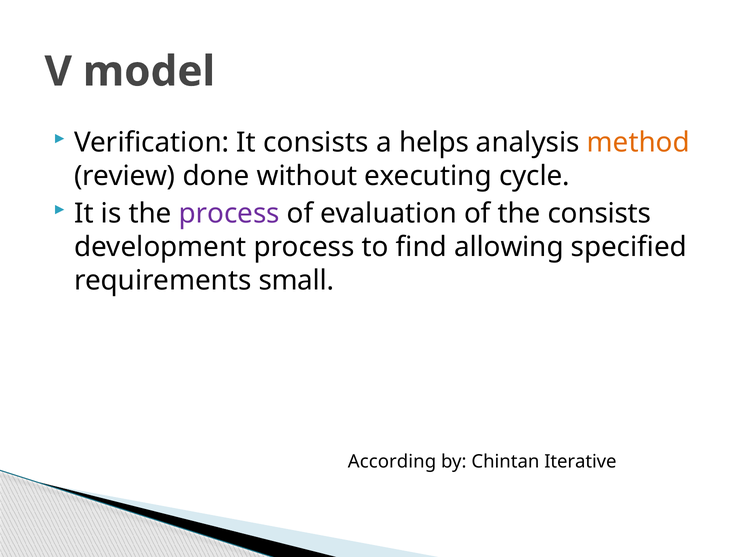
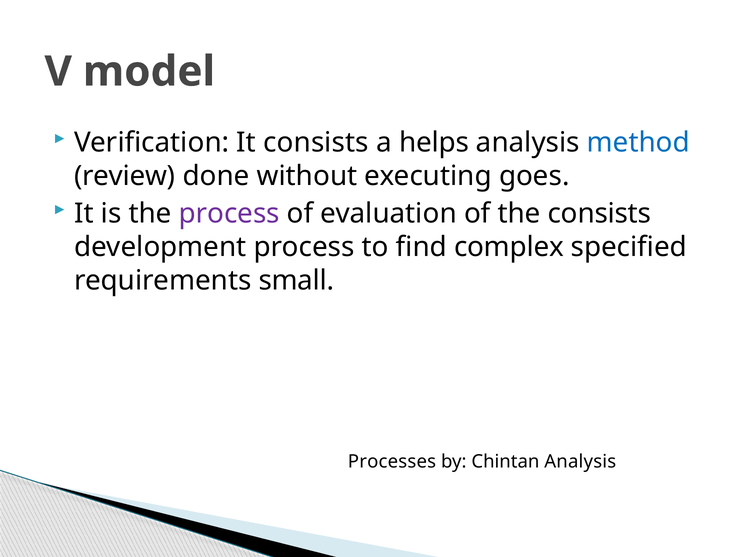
method colour: orange -> blue
cycle: cycle -> goes
allowing: allowing -> complex
According: According -> Processes
Chintan Iterative: Iterative -> Analysis
